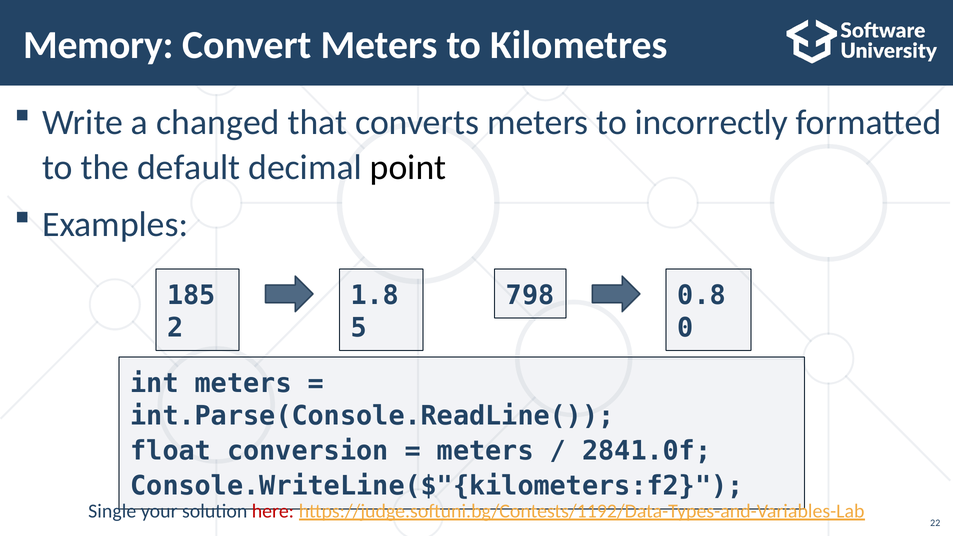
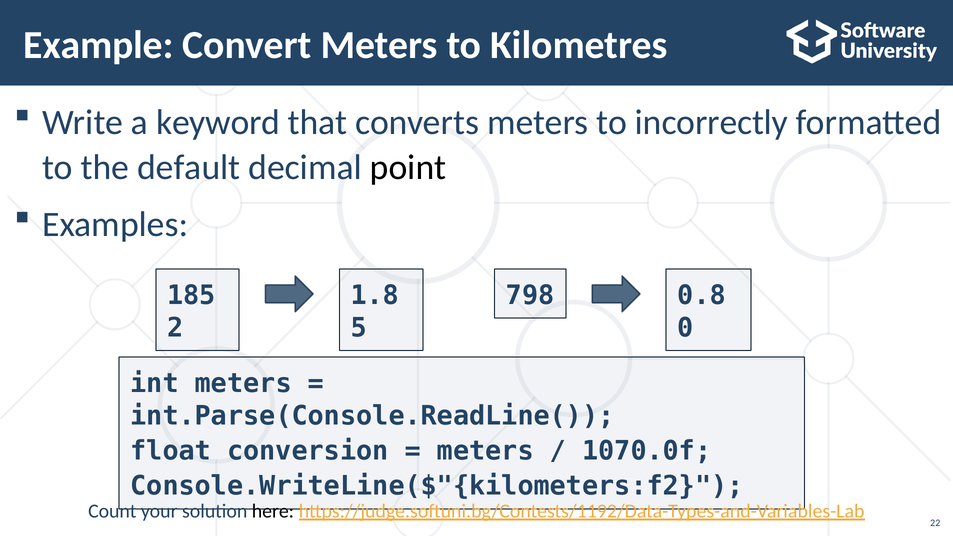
Memory: Memory -> Example
changed: changed -> keyword
2841.0f: 2841.0f -> 1070.0f
Single: Single -> Count
here colour: red -> black
